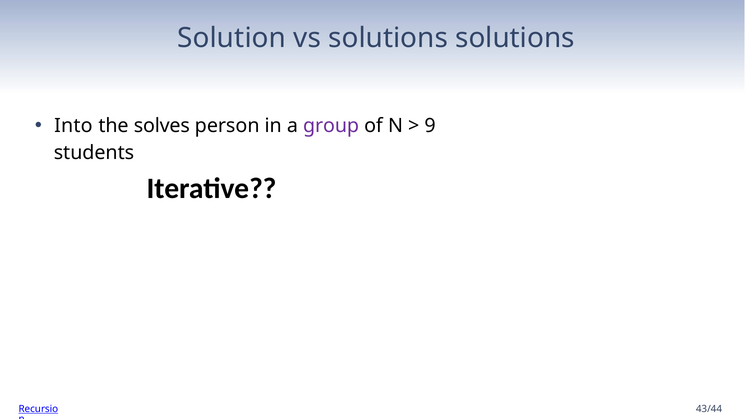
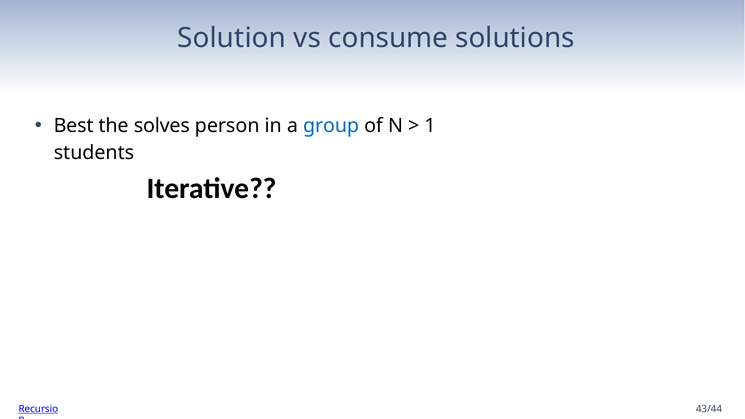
vs solutions: solutions -> consume
Into: Into -> Best
group colour: purple -> blue
9: 9 -> 1
